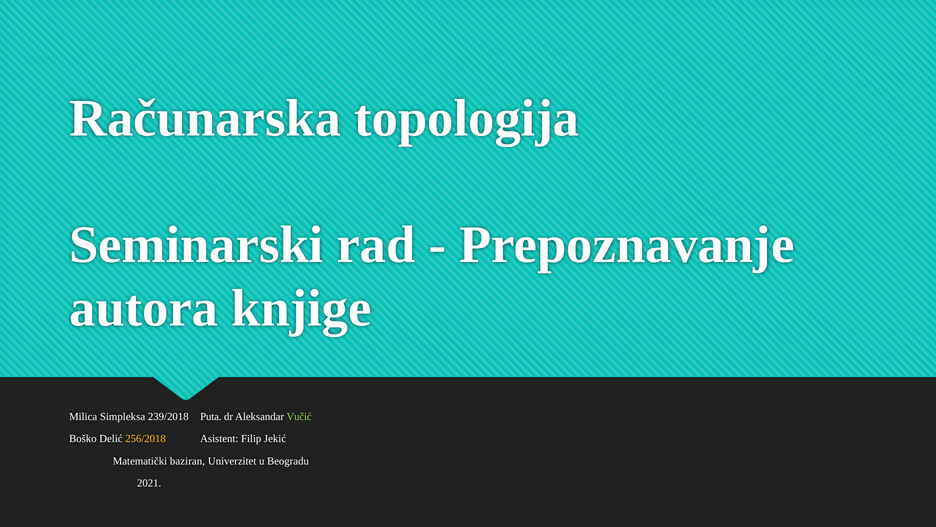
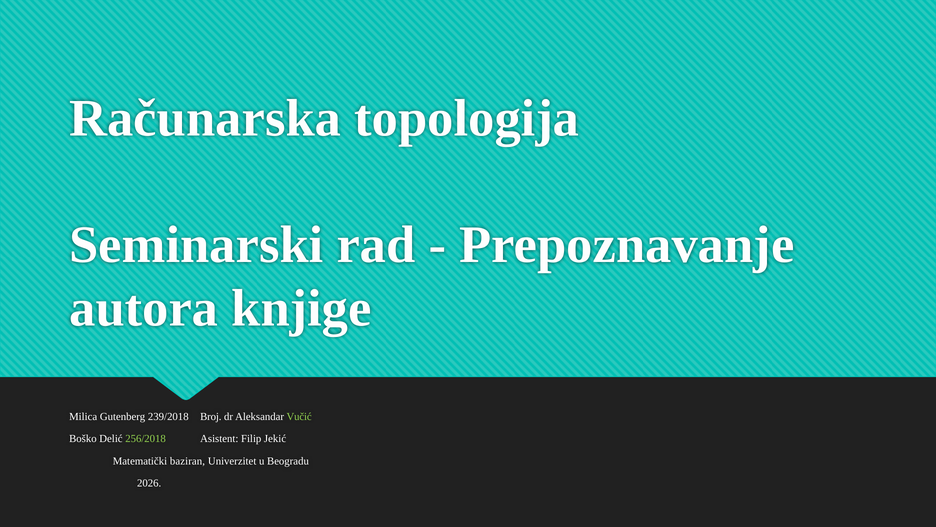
Simpleksa: Simpleksa -> Gutenberg
Puta: Puta -> Broj
256/2018 colour: yellow -> light green
2021: 2021 -> 2026
